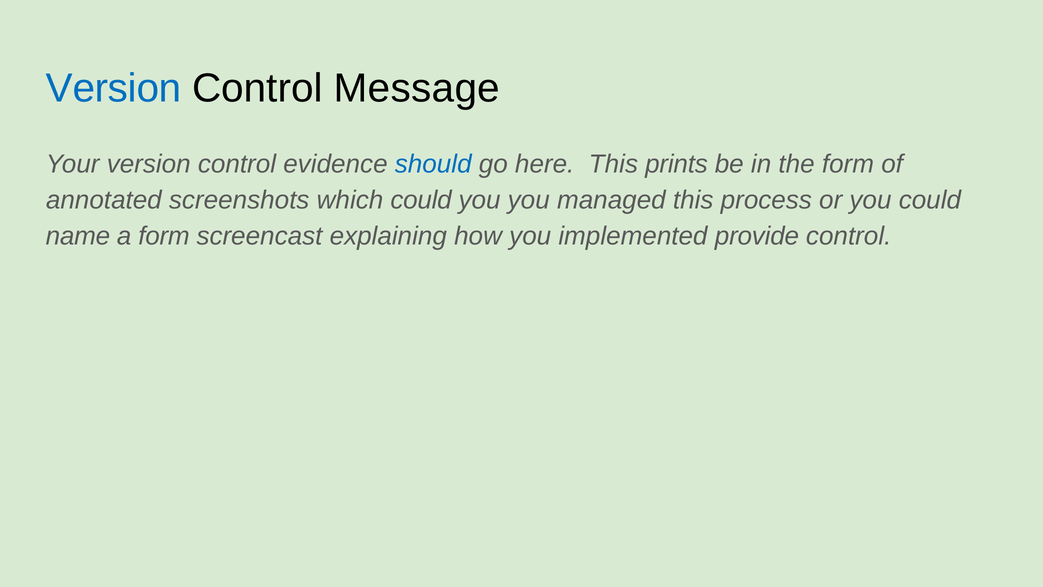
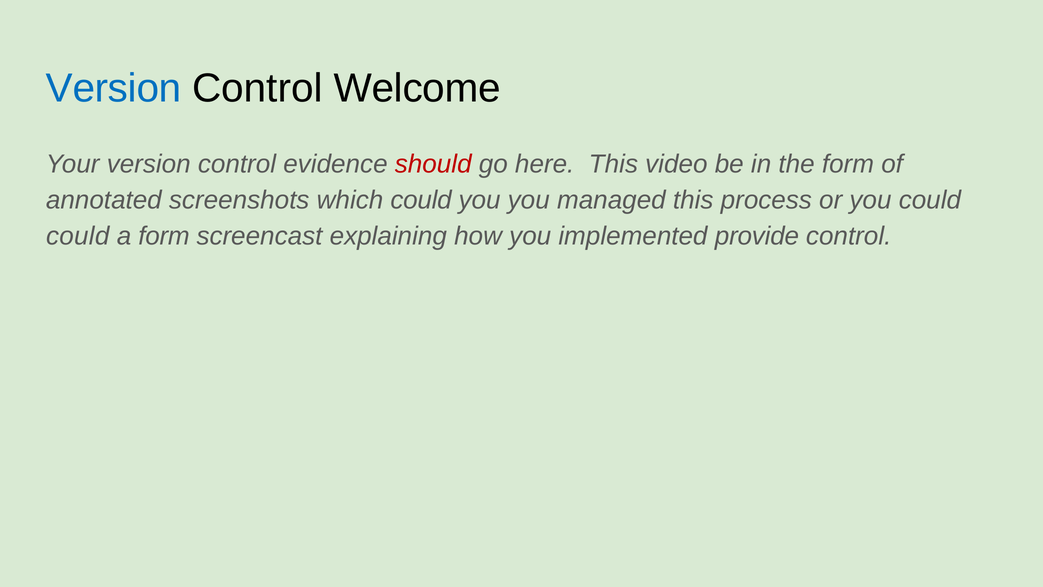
Message: Message -> Welcome
should colour: blue -> red
prints: prints -> video
name at (78, 236): name -> could
